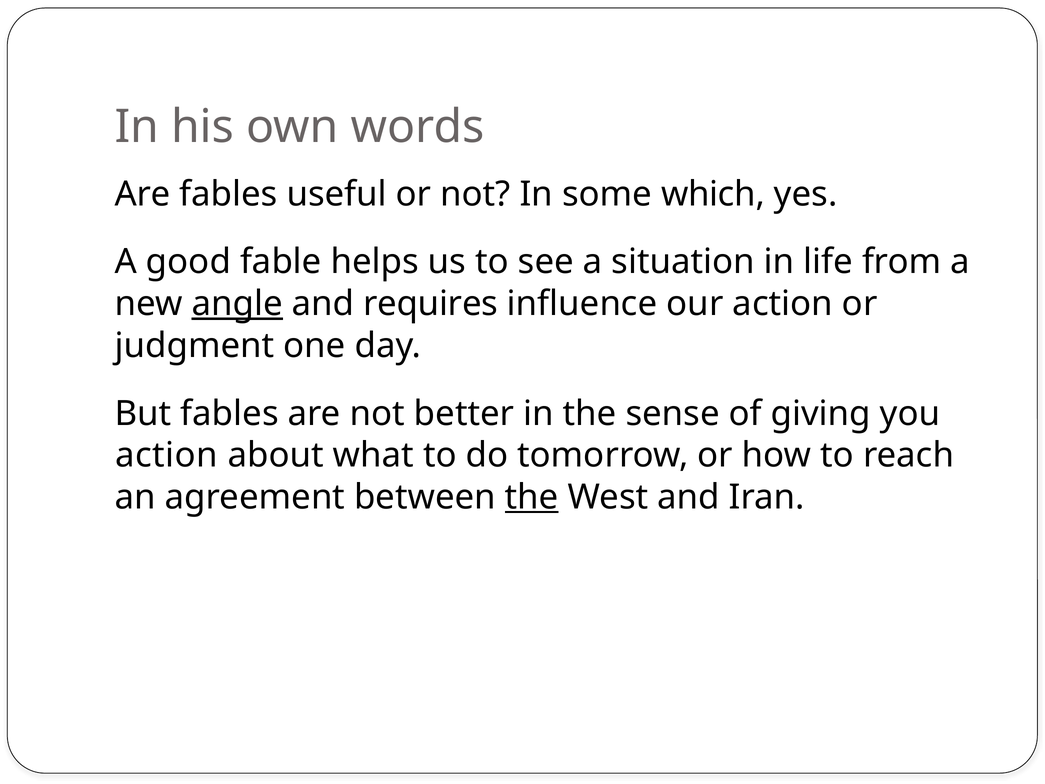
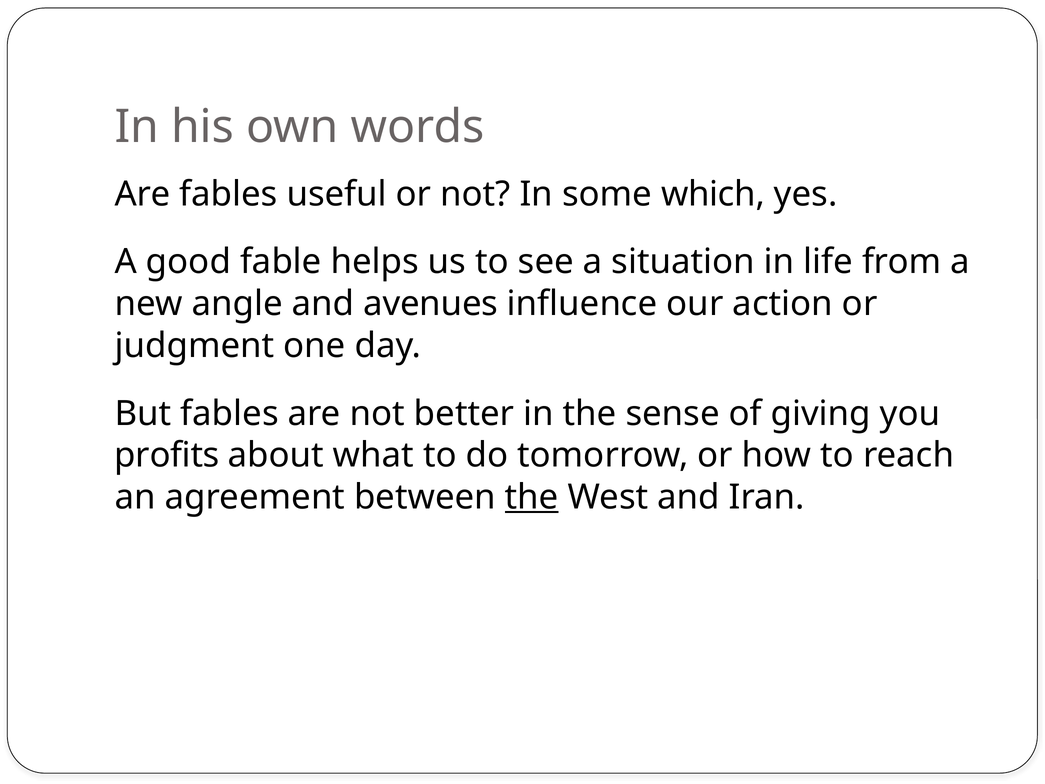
angle underline: present -> none
requires: requires -> avenues
action at (167, 455): action -> profits
